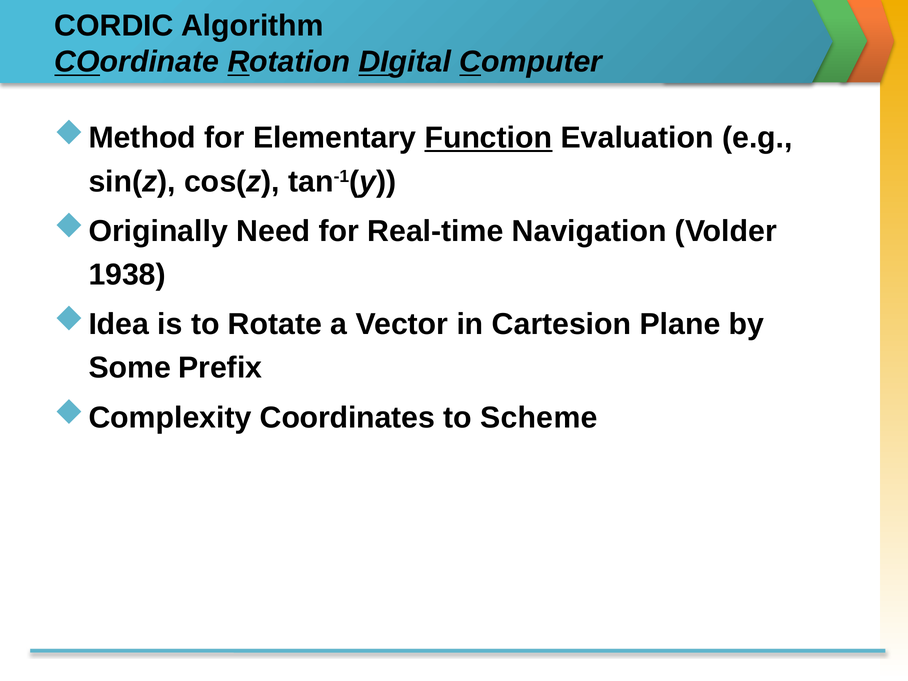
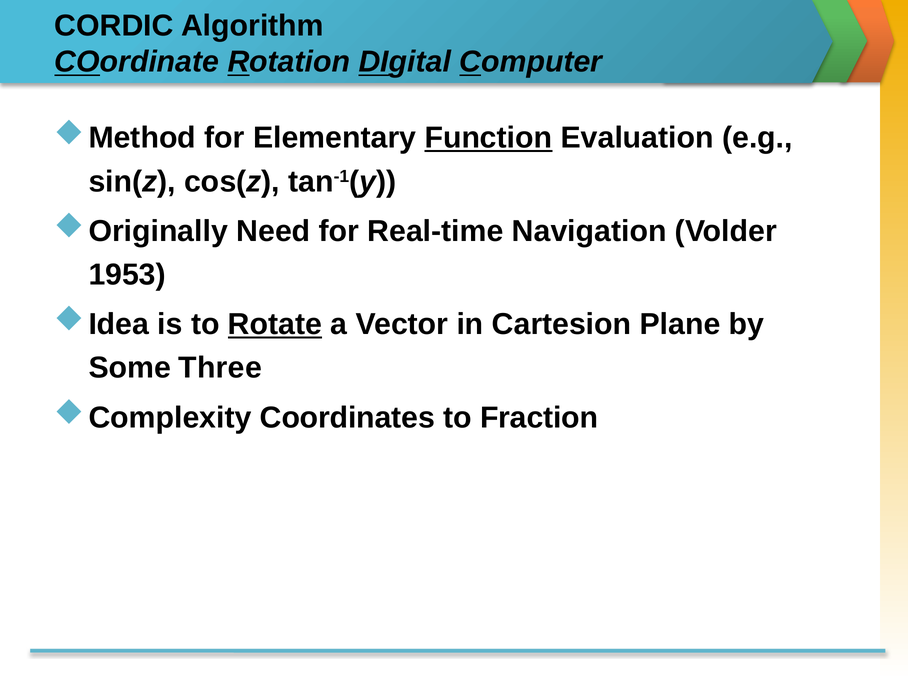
1938: 1938 -> 1953
Rotate underline: none -> present
Prefix: Prefix -> Three
Scheme: Scheme -> Fraction
